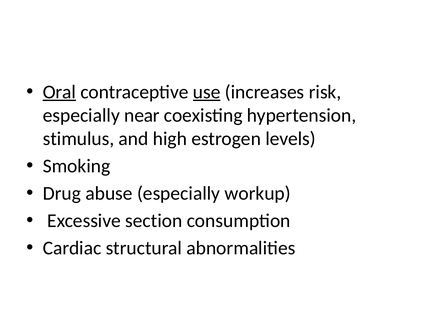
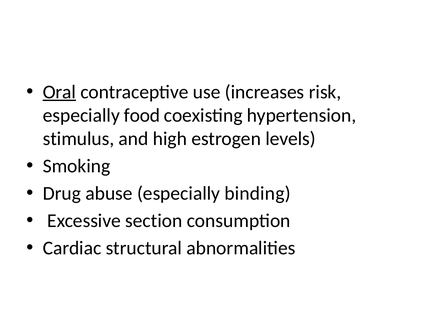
use underline: present -> none
near: near -> food
workup: workup -> binding
